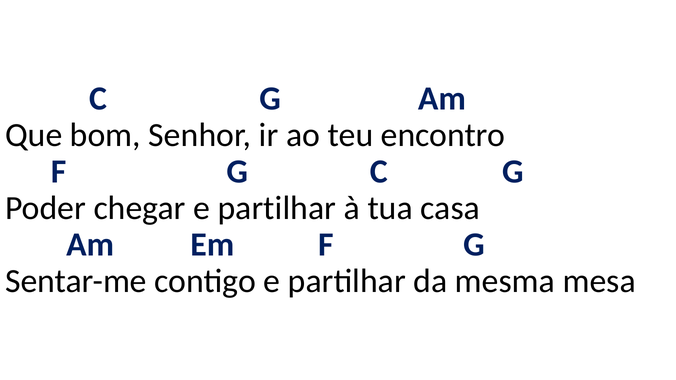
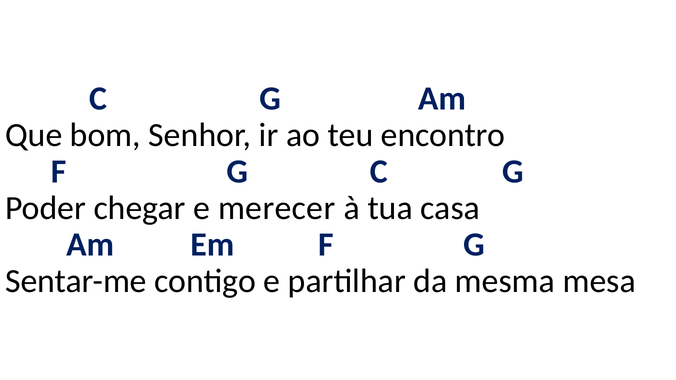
chegar e partilhar: partilhar -> merecer
